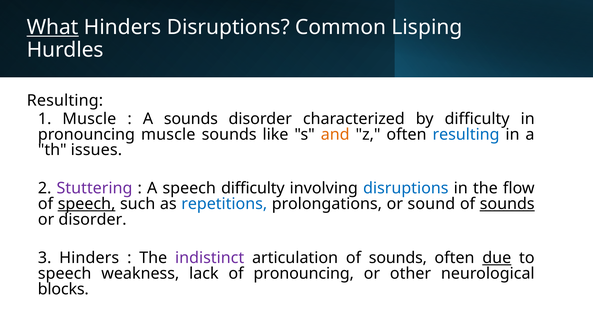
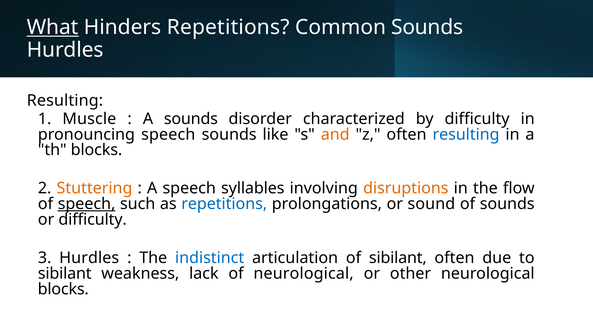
Hinders Disruptions: Disruptions -> Repetitions
Common Lisping: Lisping -> Sounds
pronouncing muscle: muscle -> speech
th issues: issues -> blocks
Stuttering colour: purple -> orange
speech difficulty: difficulty -> syllables
disruptions at (406, 189) colour: blue -> orange
sounds at (507, 204) underline: present -> none
or disorder: disorder -> difficulty
3 Hinders: Hinders -> Hurdles
indistinct colour: purple -> blue
articulation of sounds: sounds -> sibilant
due underline: present -> none
speech at (65, 274): speech -> sibilant
of pronouncing: pronouncing -> neurological
